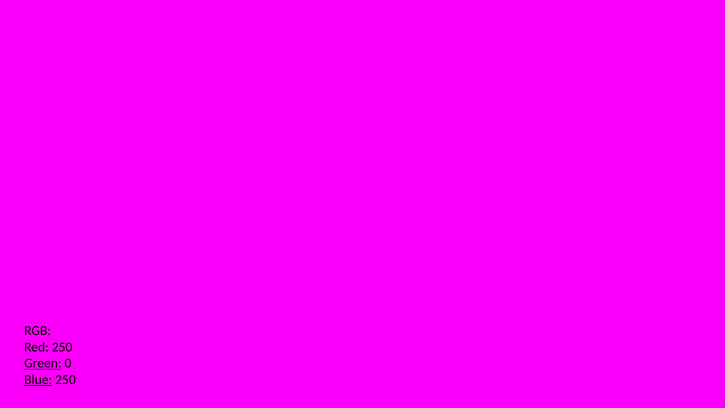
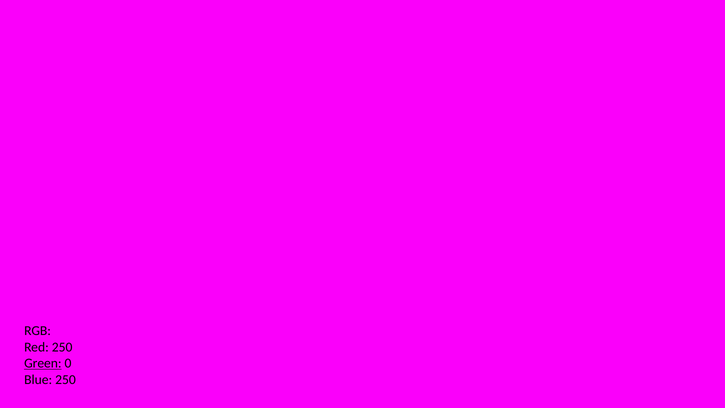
Blue underline: present -> none
